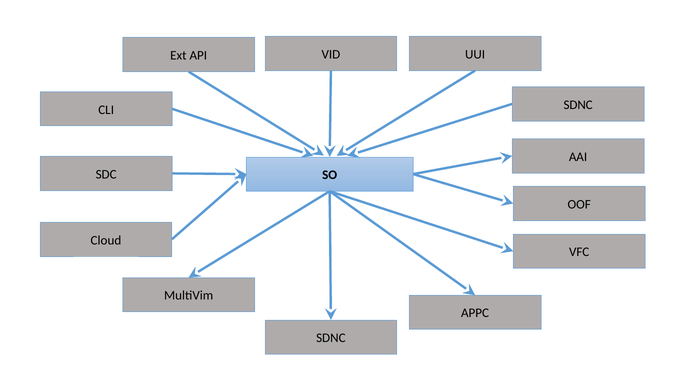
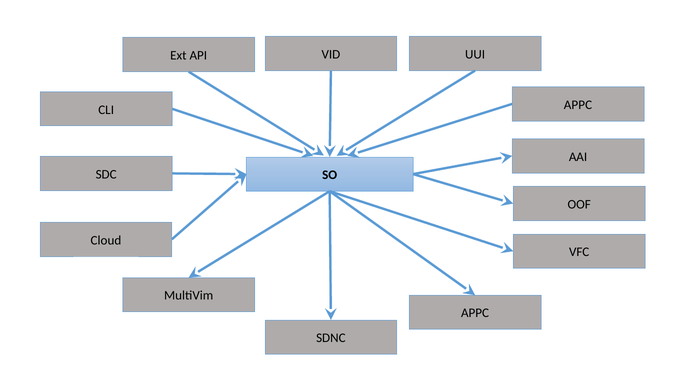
SDNC at (578, 105): SDNC -> APPC
